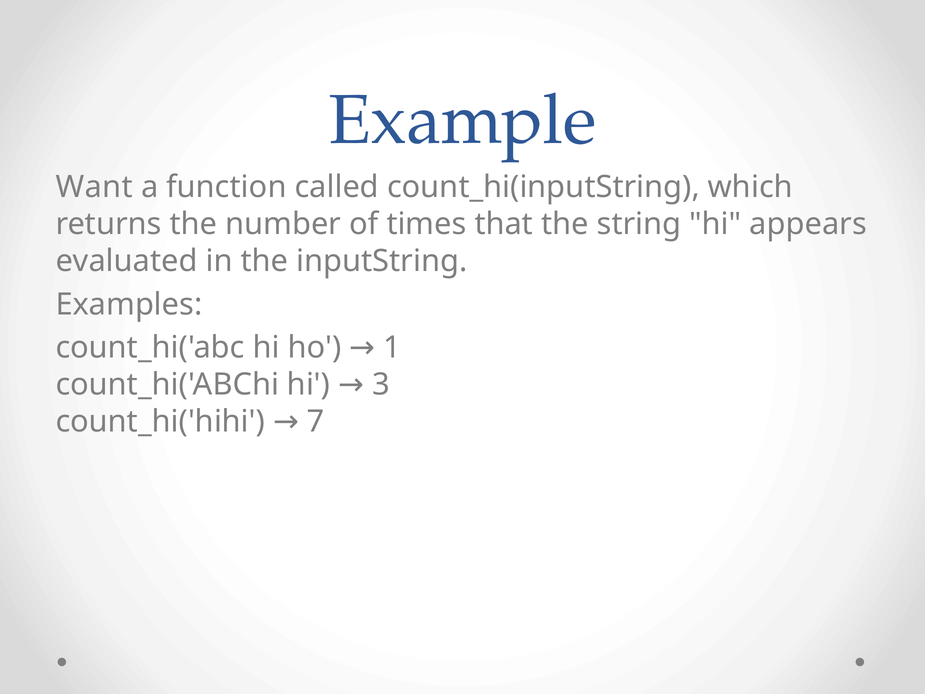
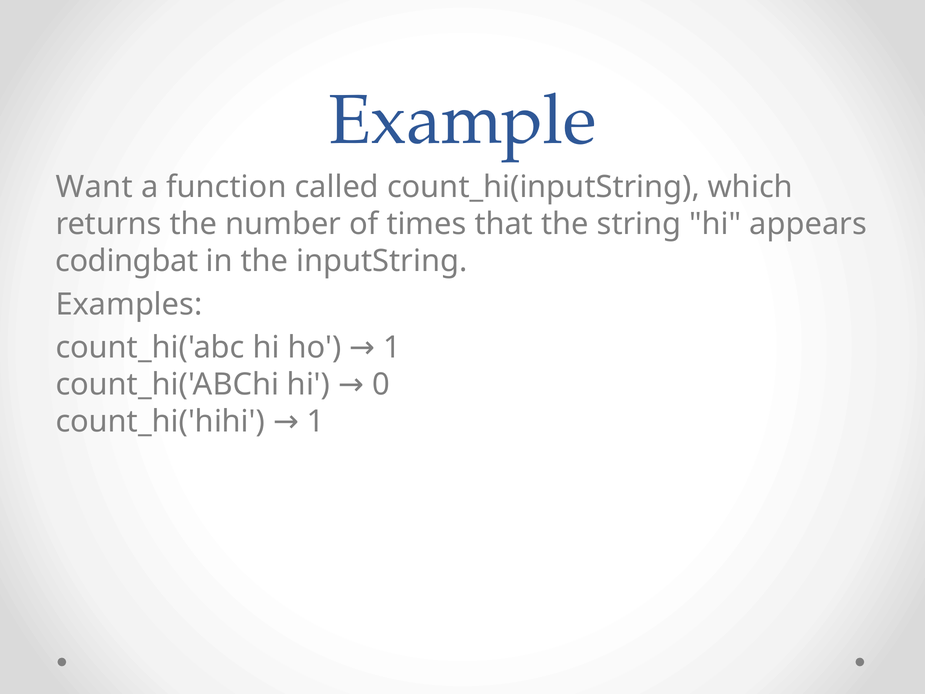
evaluated: evaluated -> codingbat
3: 3 -> 0
count_hi('hihi 7: 7 -> 1
